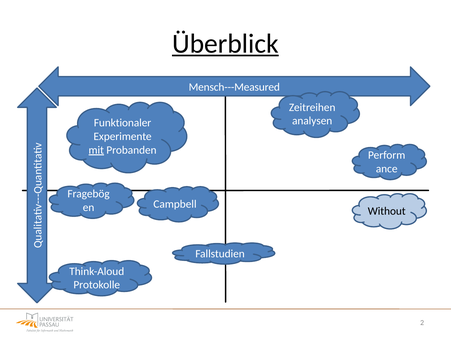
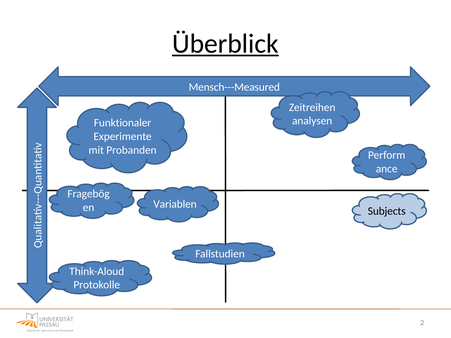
mit underline: present -> none
Campbell: Campbell -> Variablen
Without: Without -> Subjects
